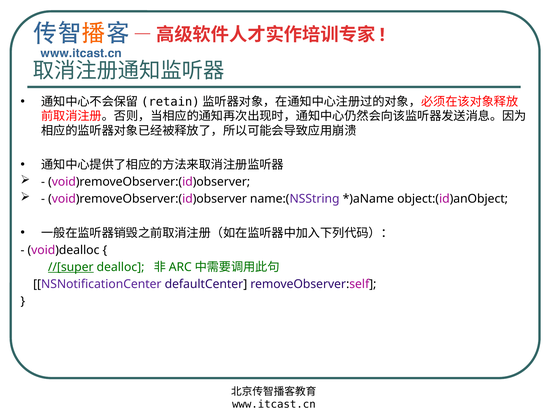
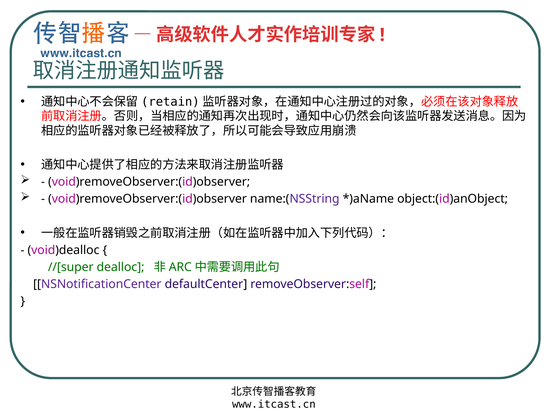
//[super underline: present -> none
